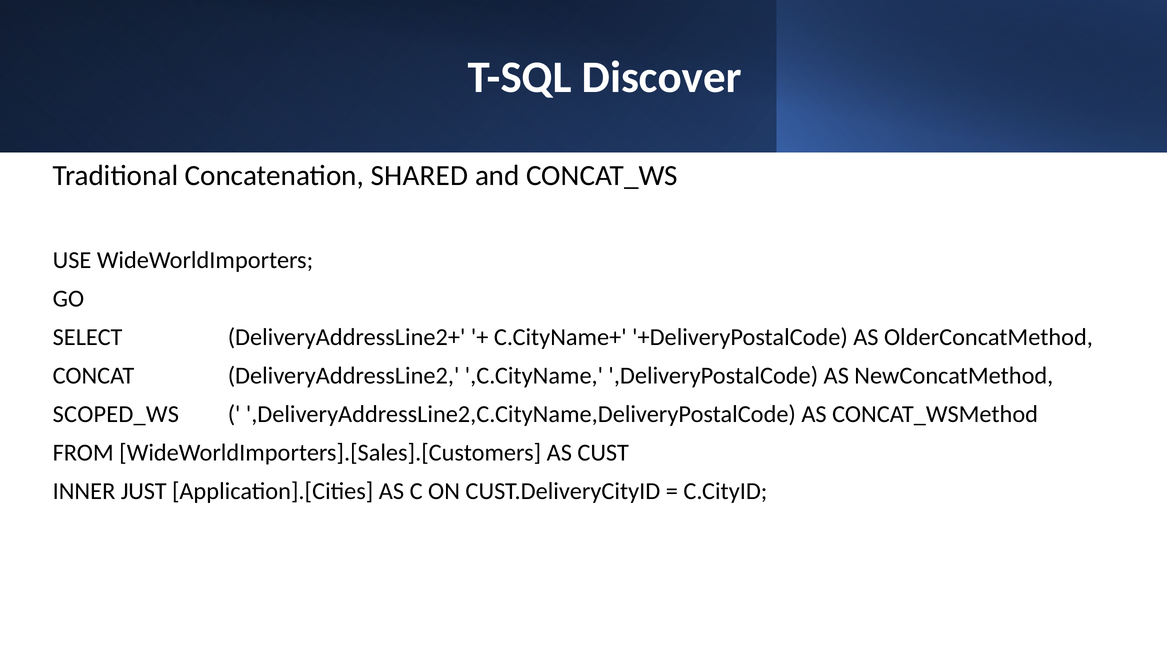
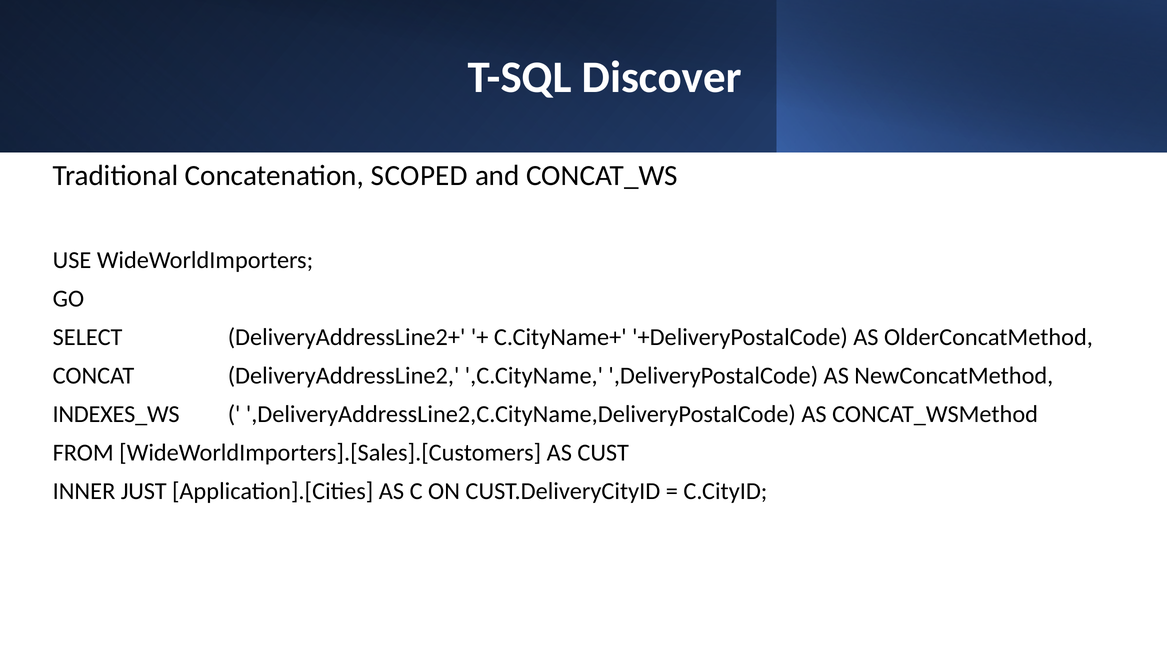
SHARED: SHARED -> SCOPED
SCOPED_WS: SCOPED_WS -> INDEXES_WS
